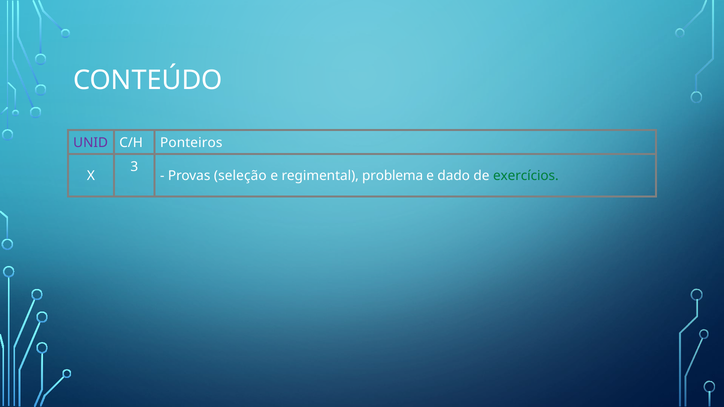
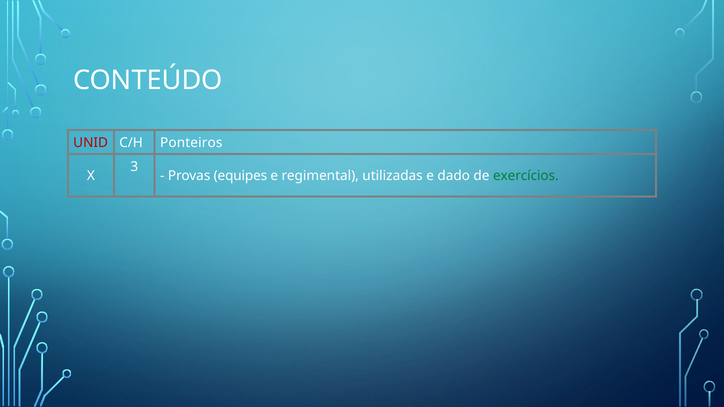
UNID colour: purple -> red
seleção: seleção -> equipes
problema: problema -> utilizadas
